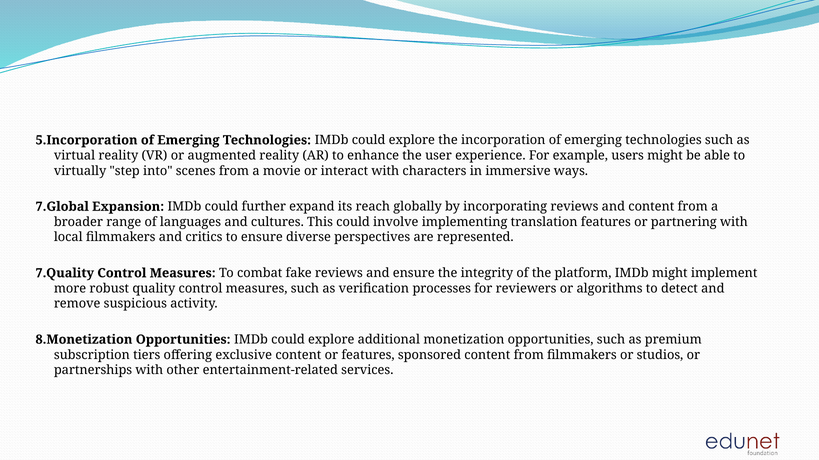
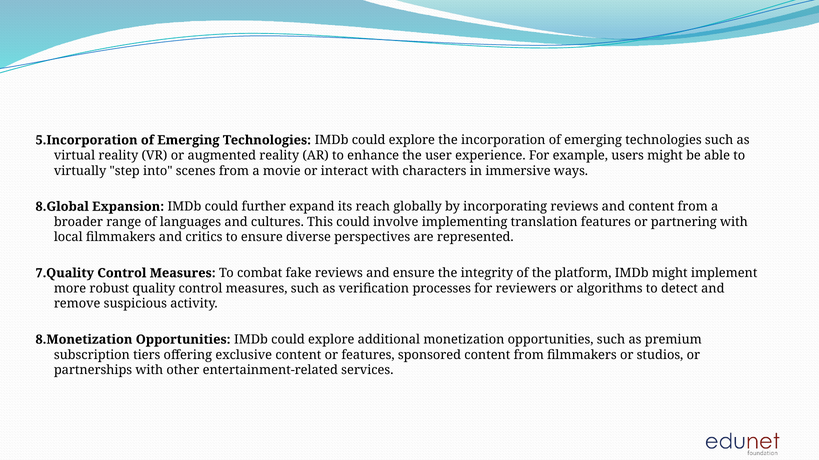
7.Global: 7.Global -> 8.Global
